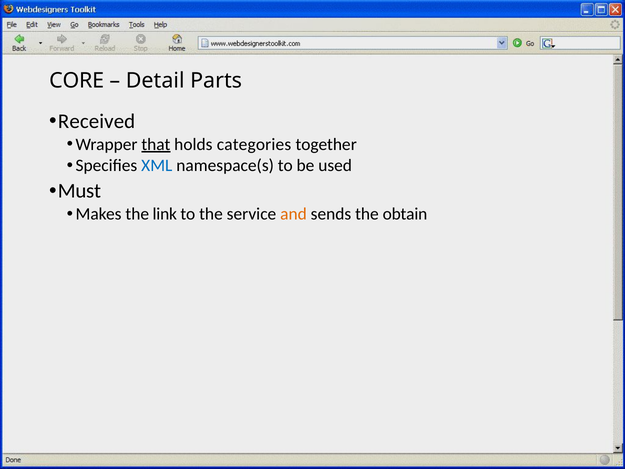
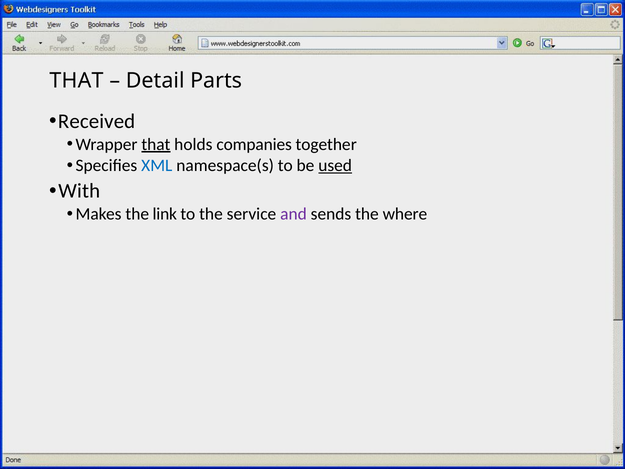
CORE at (77, 81): CORE -> THAT
categories: categories -> companies
used underline: none -> present
Must: Must -> With
and colour: orange -> purple
obtain: obtain -> where
